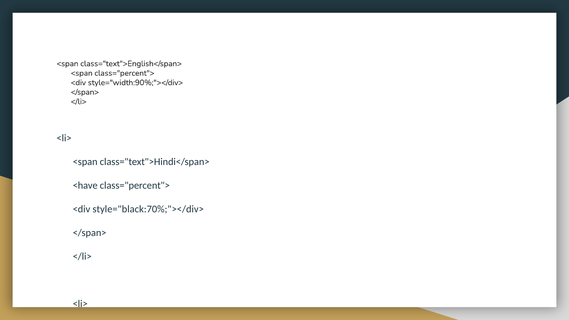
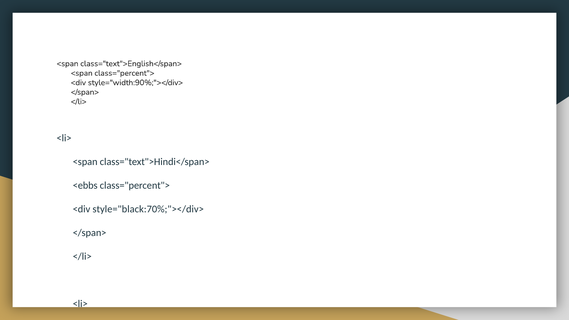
<have: <have -> <ebbs
